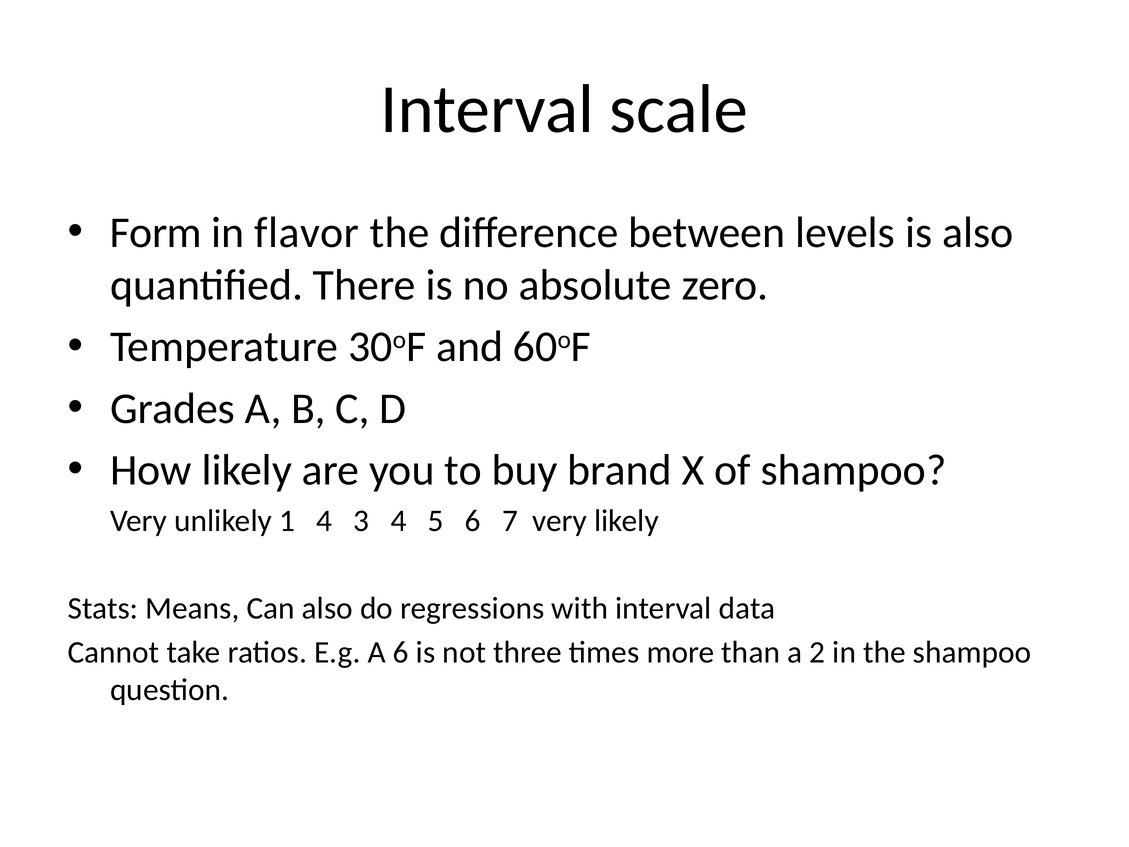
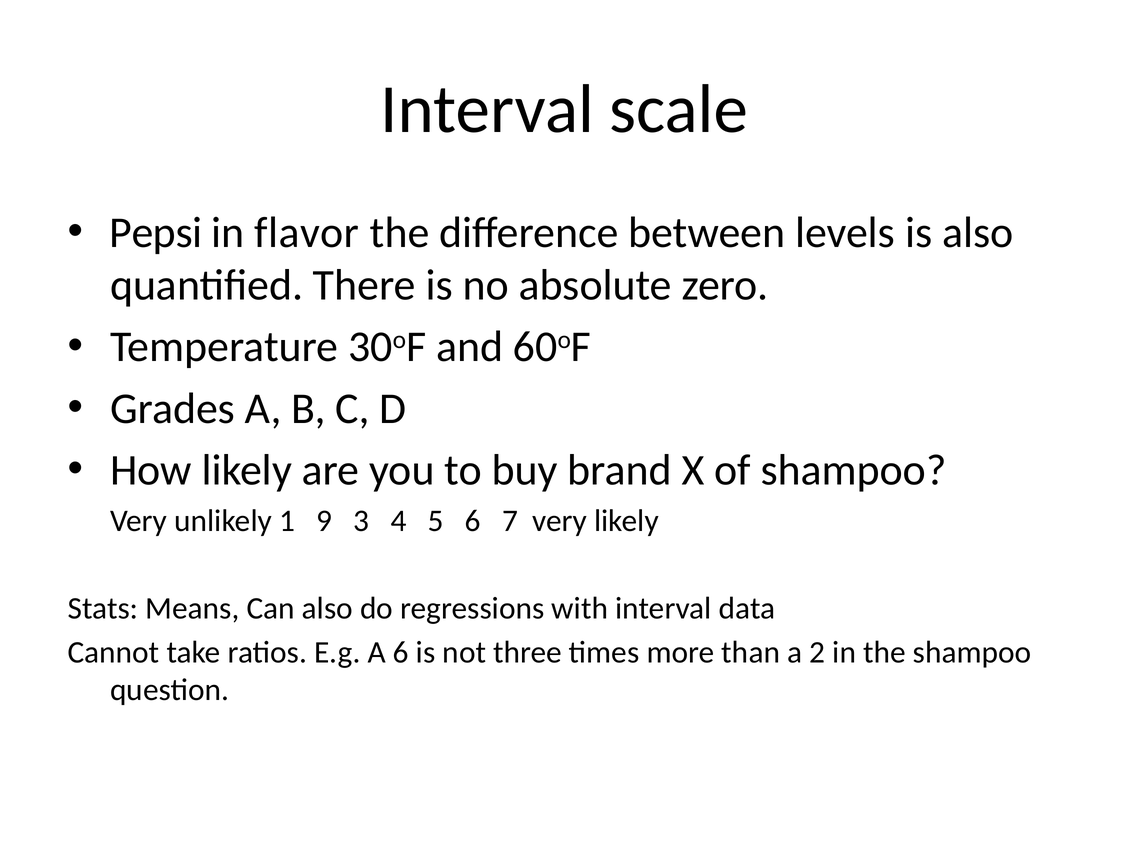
Form: Form -> Pepsi
1 4: 4 -> 9
